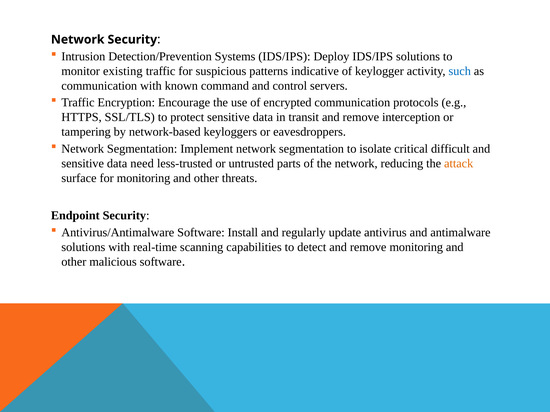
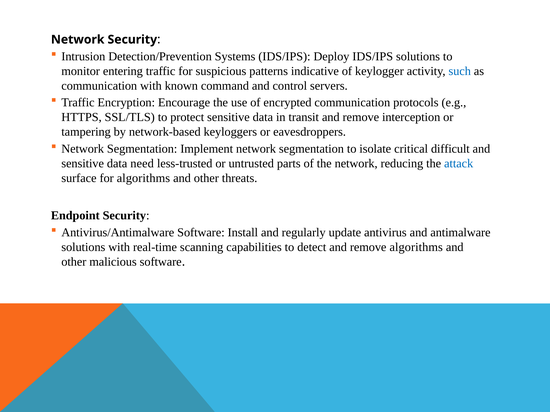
existing: existing -> entering
attack colour: orange -> blue
for monitoring: monitoring -> algorithms
remove monitoring: monitoring -> algorithms
